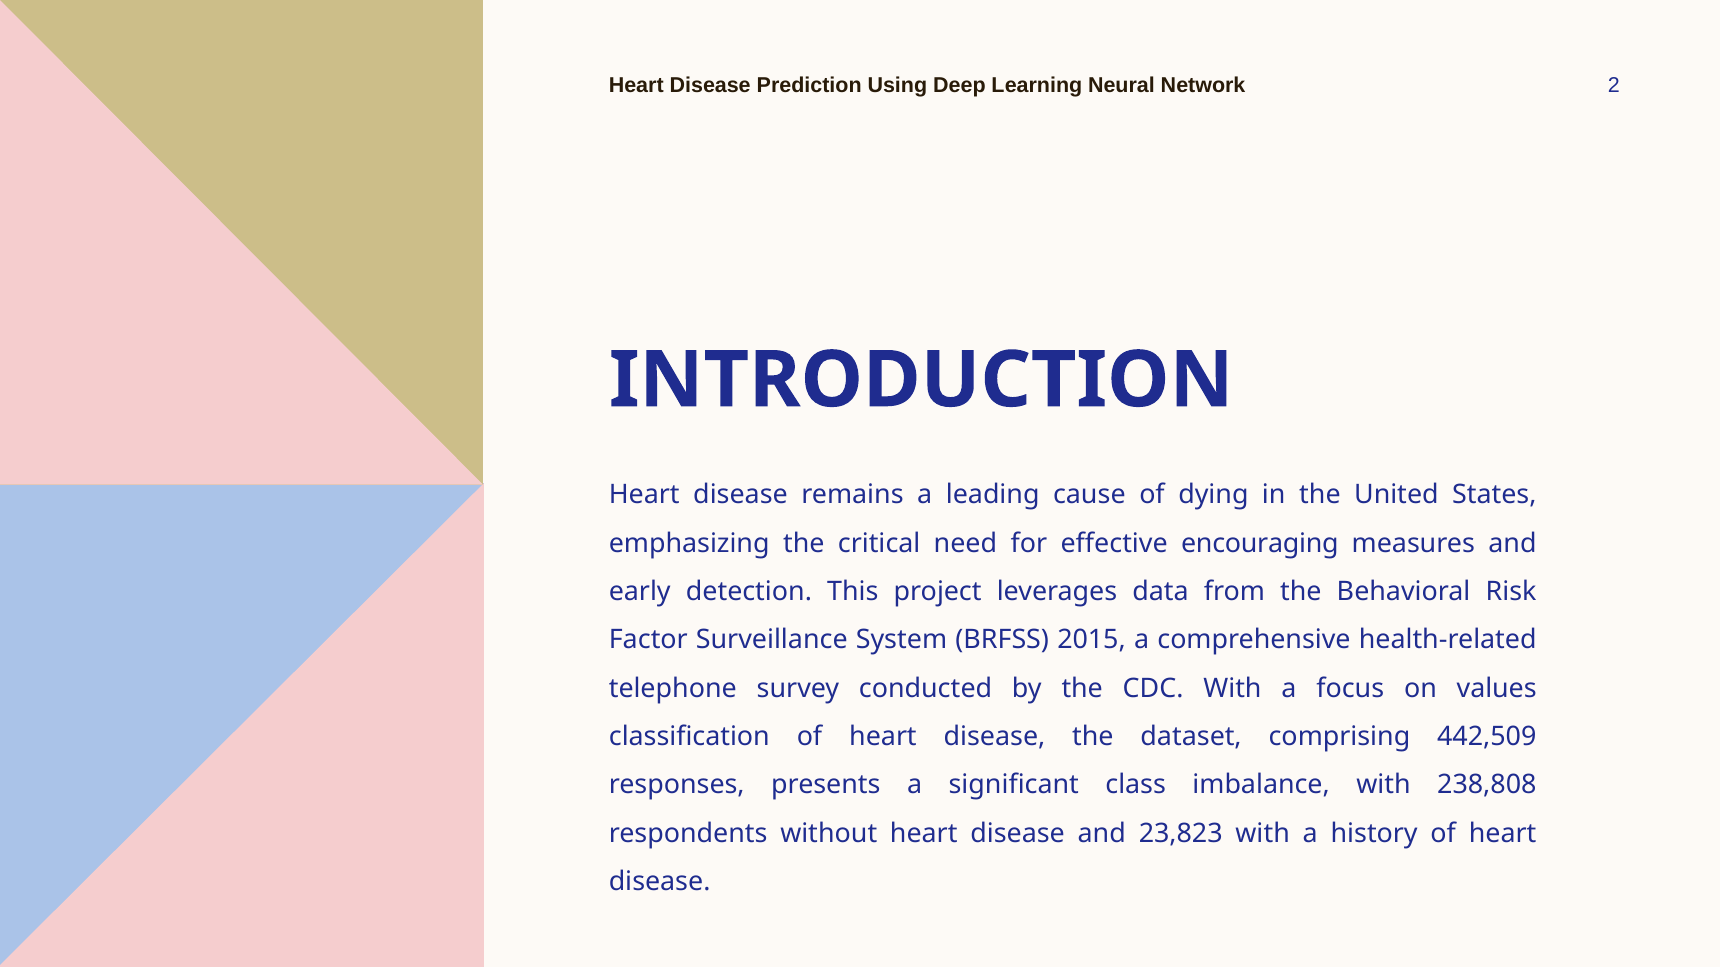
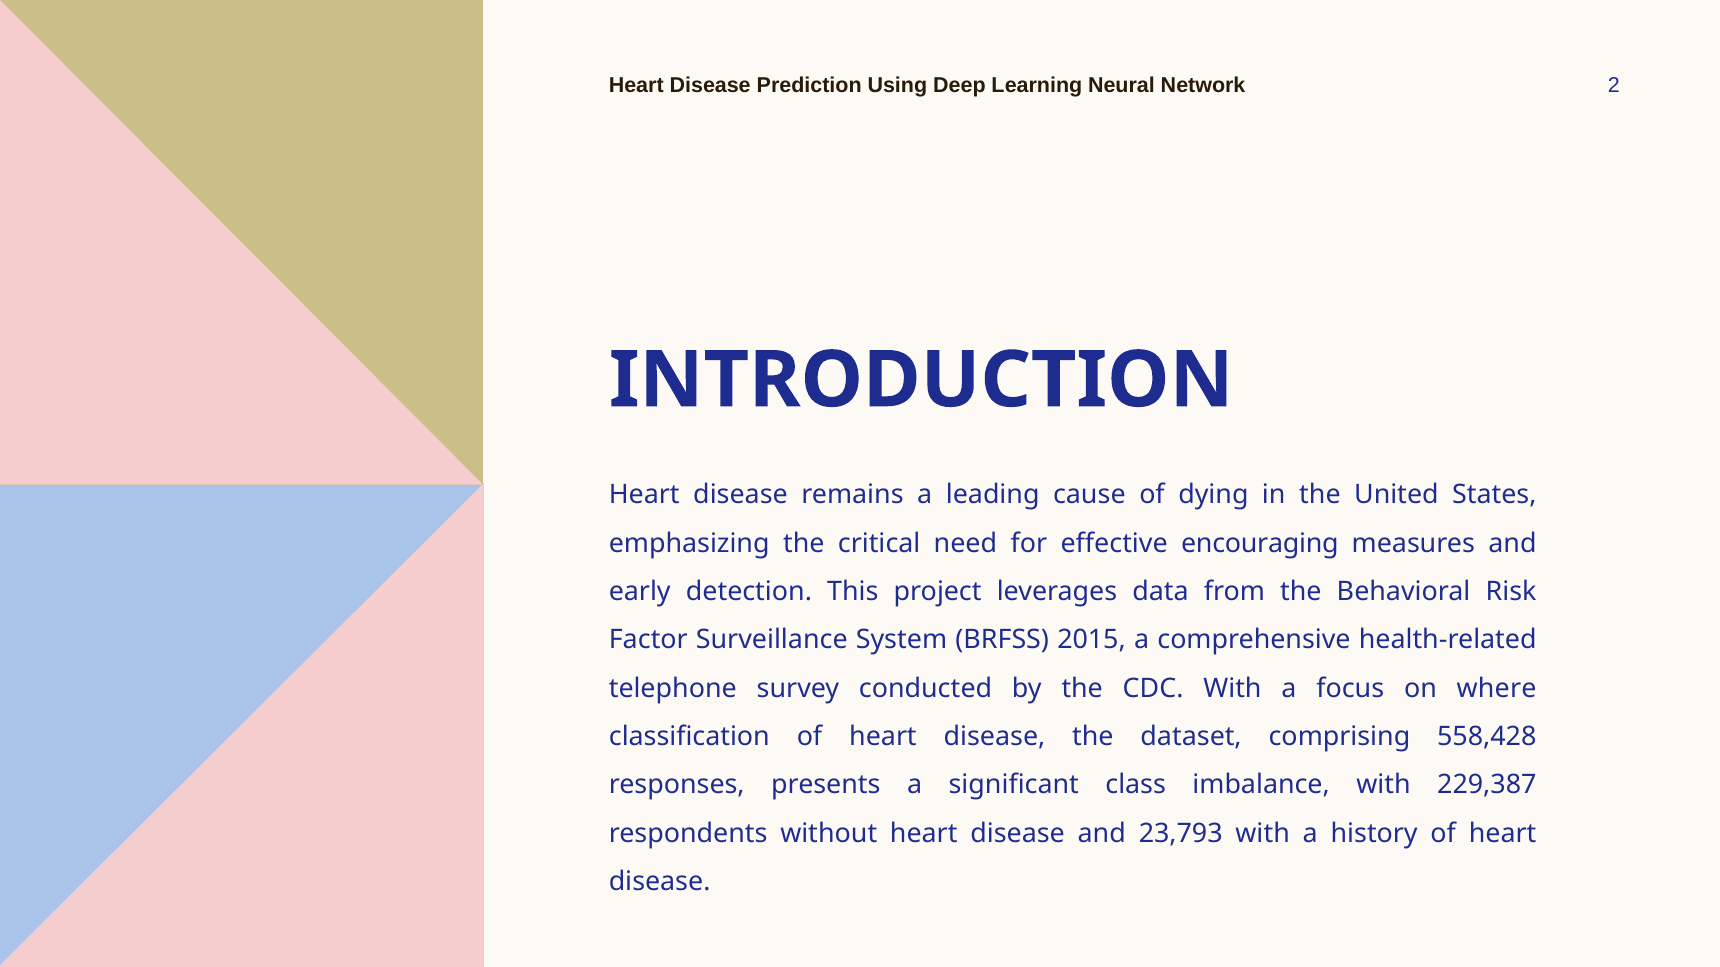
values: values -> where
442,509: 442,509 -> 558,428
238,808: 238,808 -> 229,387
23,823: 23,823 -> 23,793
